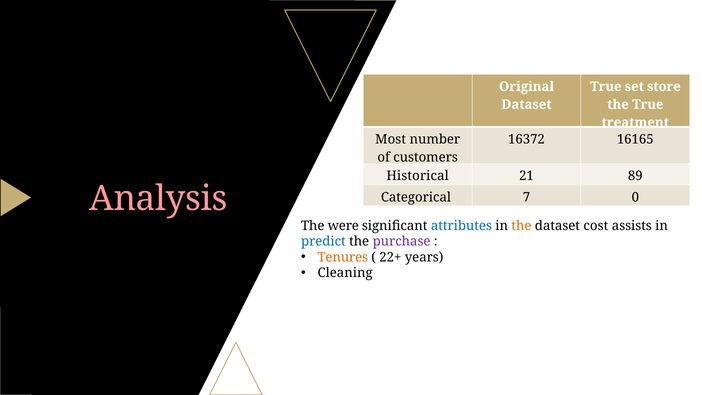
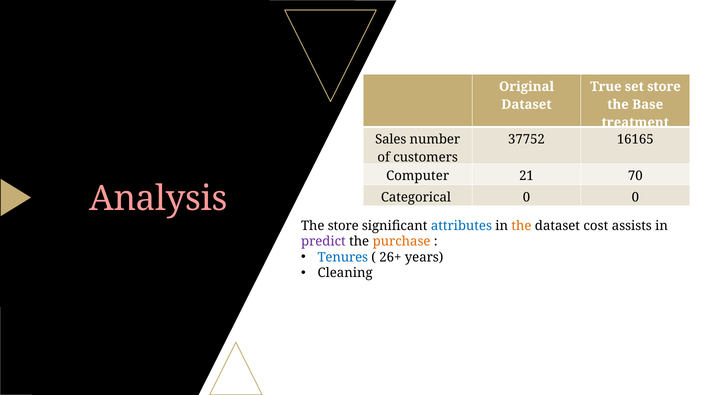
the True: True -> Base
Most: Most -> Sales
16372: 16372 -> 37752
Historical: Historical -> Computer
89: 89 -> 70
Categorical 7: 7 -> 0
The were: were -> store
predict colour: blue -> purple
purchase colour: purple -> orange
Tenures colour: orange -> blue
22+: 22+ -> 26+
